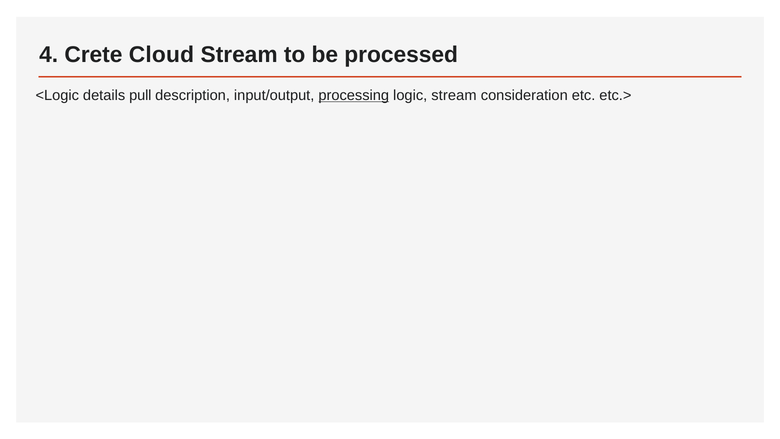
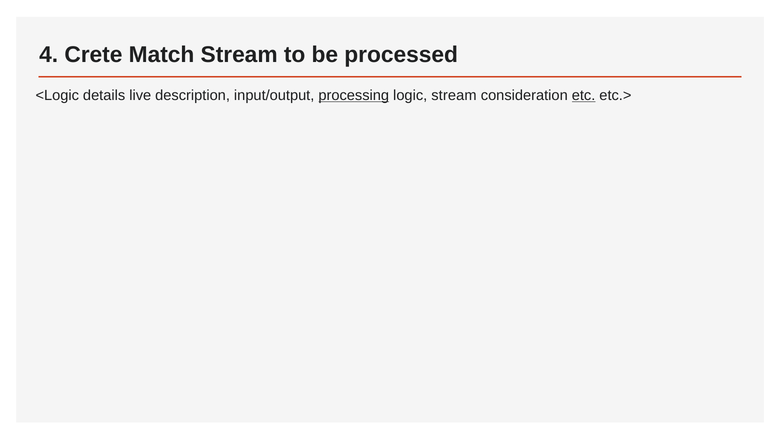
Cloud: Cloud -> Match
pull: pull -> live
etc underline: none -> present
